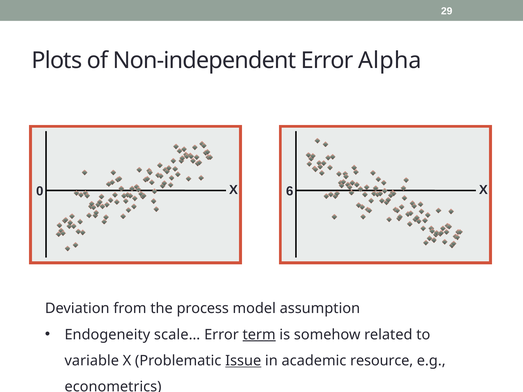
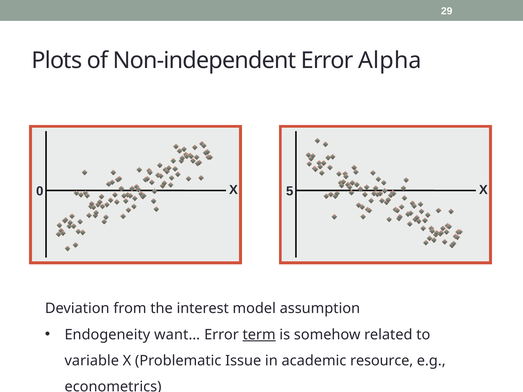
6: 6 -> 5
process: process -> interest
scale…: scale… -> want…
Issue underline: present -> none
